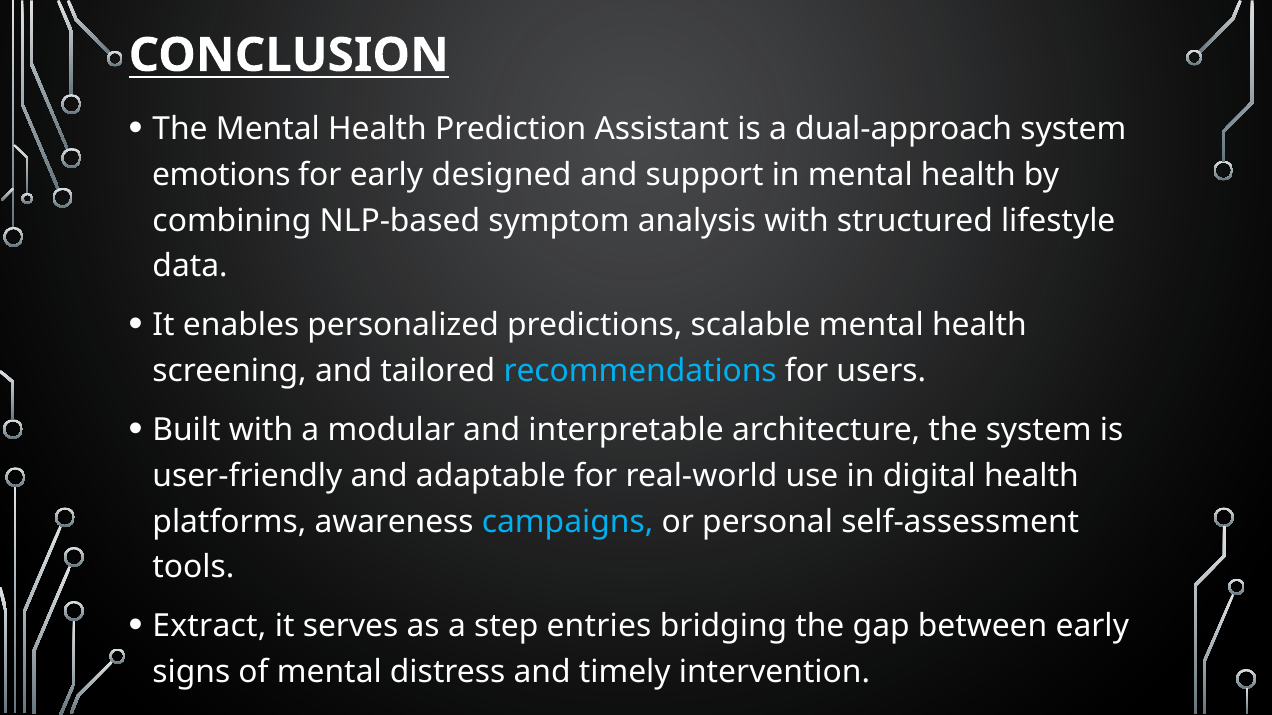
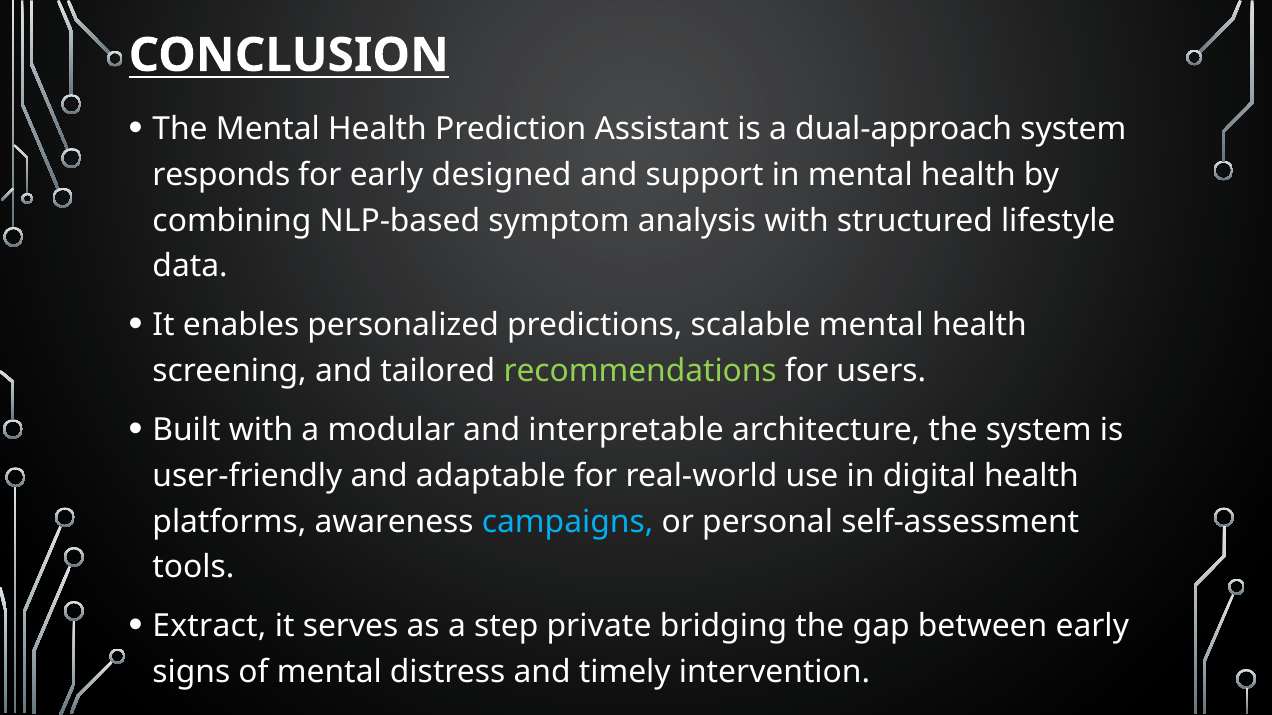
emotions: emotions -> responds
recommendations colour: light blue -> light green
entries: entries -> private
